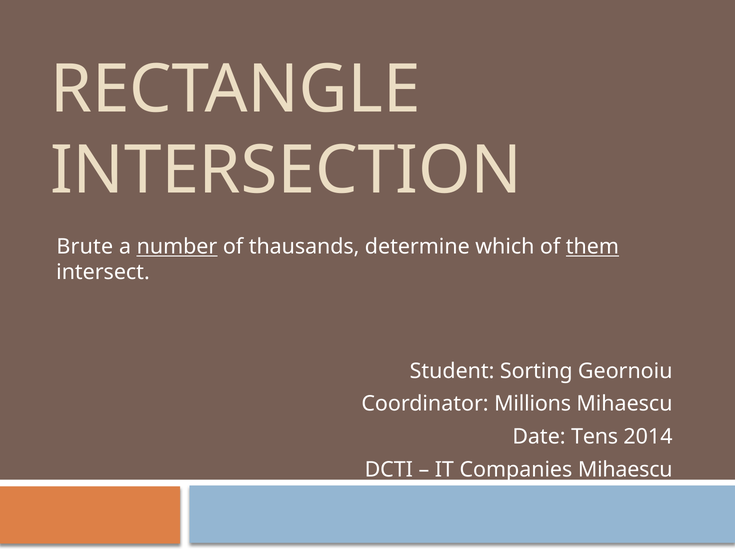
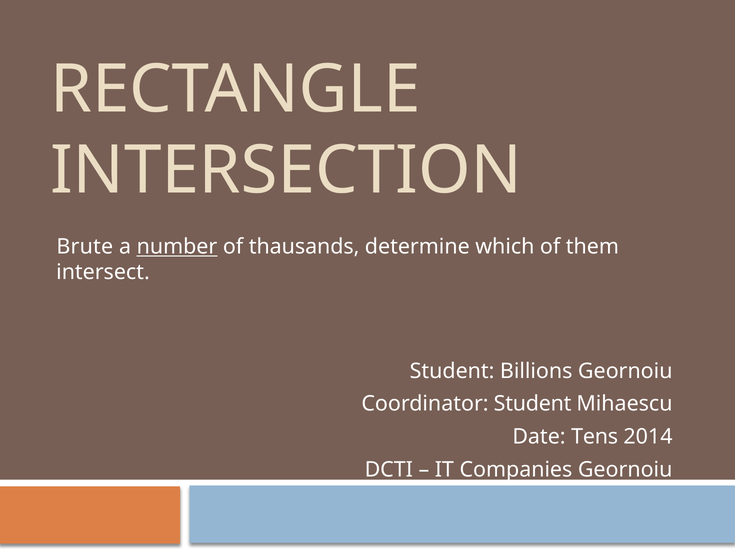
them underline: present -> none
Sorting: Sorting -> Billions
Coordinator Millions: Millions -> Student
Companies Mihaescu: Mihaescu -> Geornoiu
